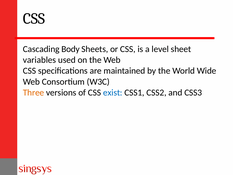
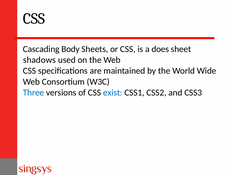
level: level -> does
variables: variables -> shadows
Three colour: orange -> blue
